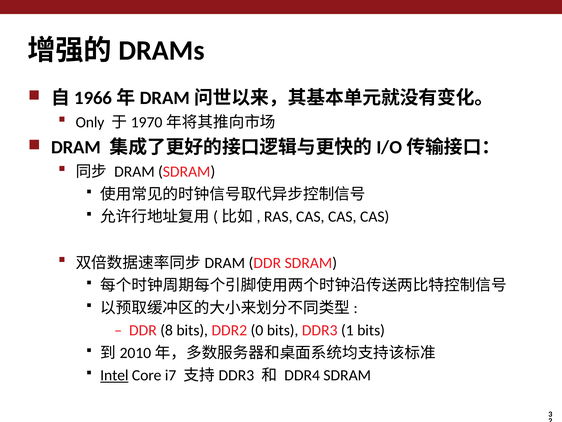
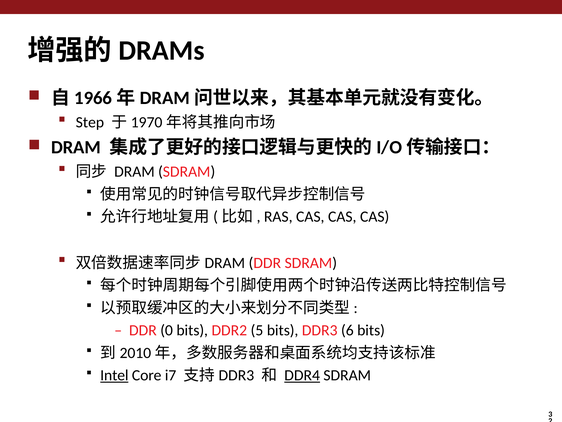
Only: Only -> Step
8: 8 -> 0
0: 0 -> 5
1: 1 -> 6
DDR4 underline: none -> present
